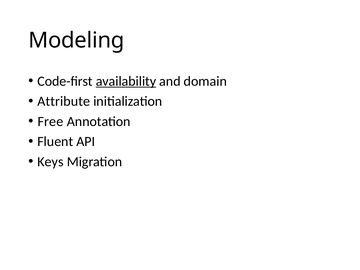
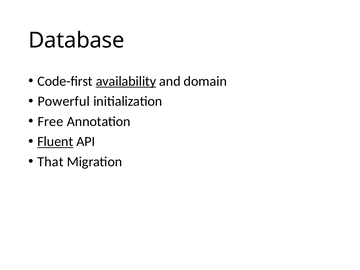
Modeling: Modeling -> Database
Attribute: Attribute -> Powerful
Fluent underline: none -> present
Keys: Keys -> That
